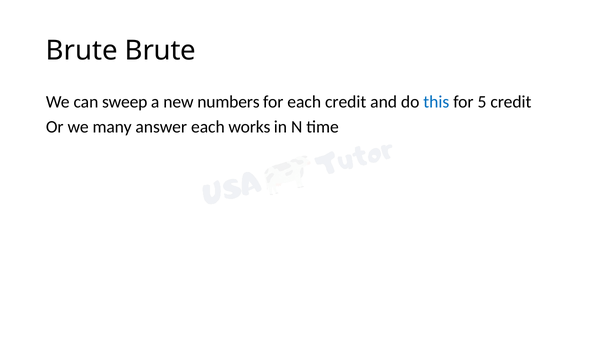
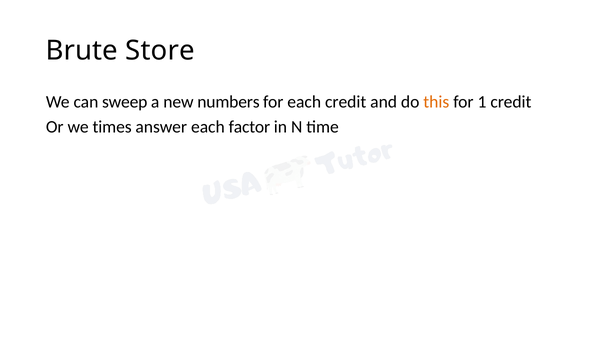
Brute Brute: Brute -> Store
this colour: blue -> orange
5: 5 -> 1
many: many -> times
works: works -> factor
